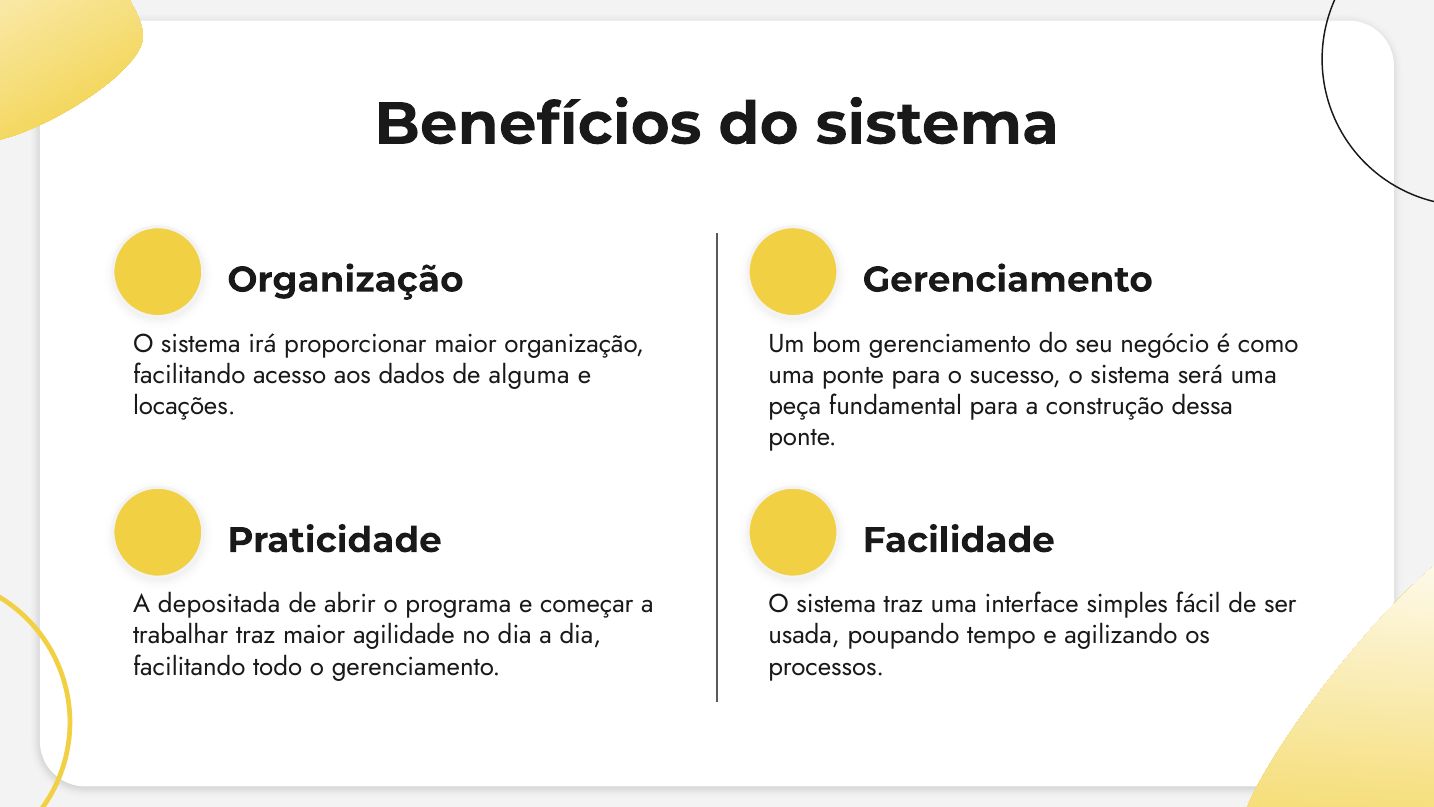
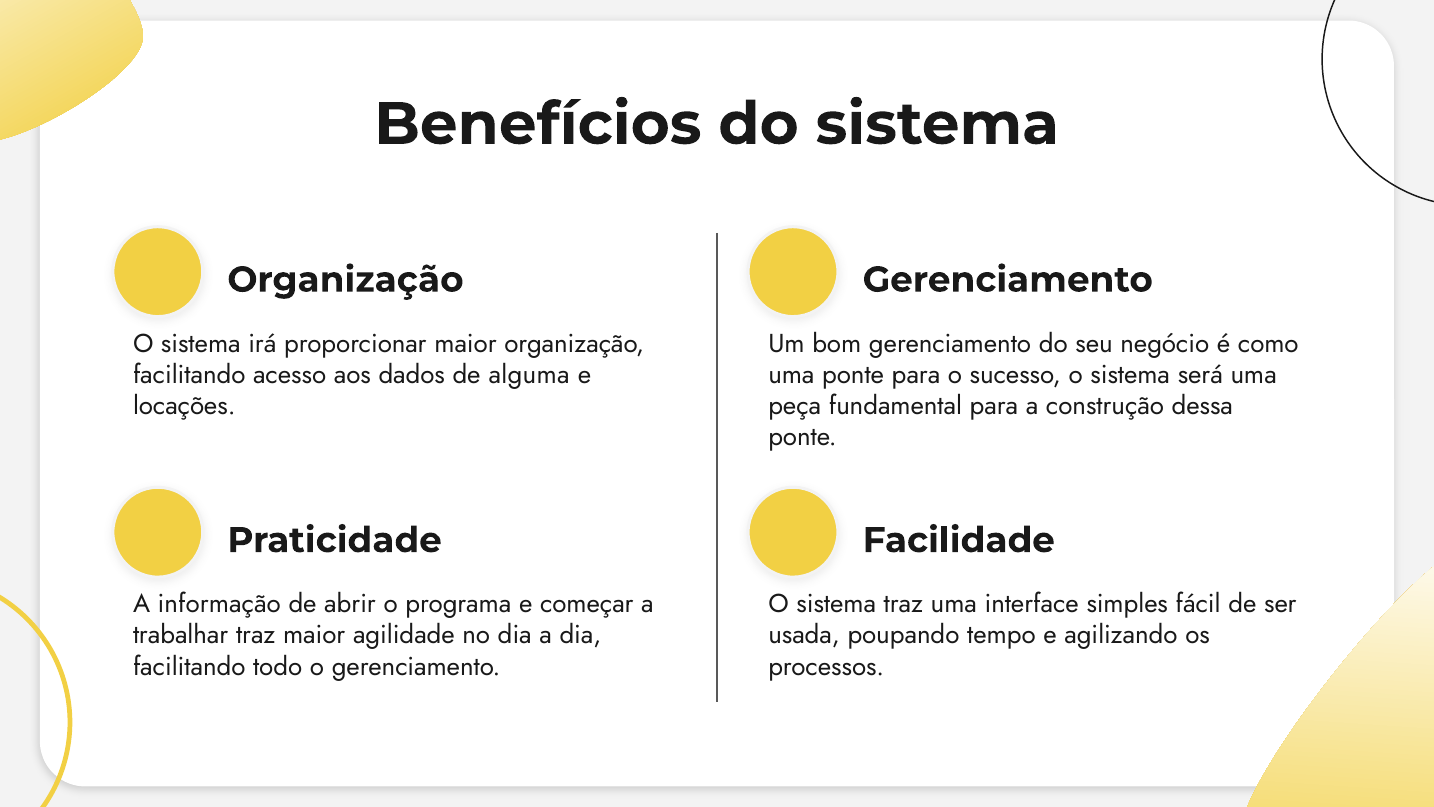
depositada: depositada -> informação
